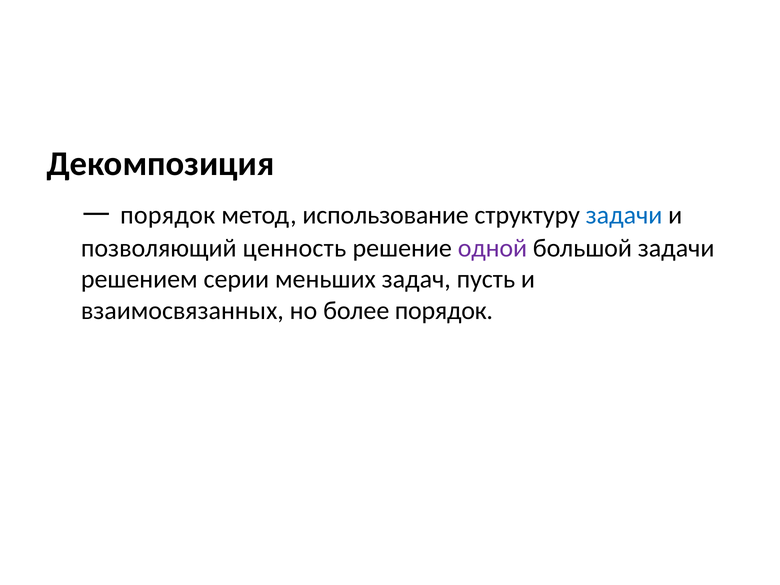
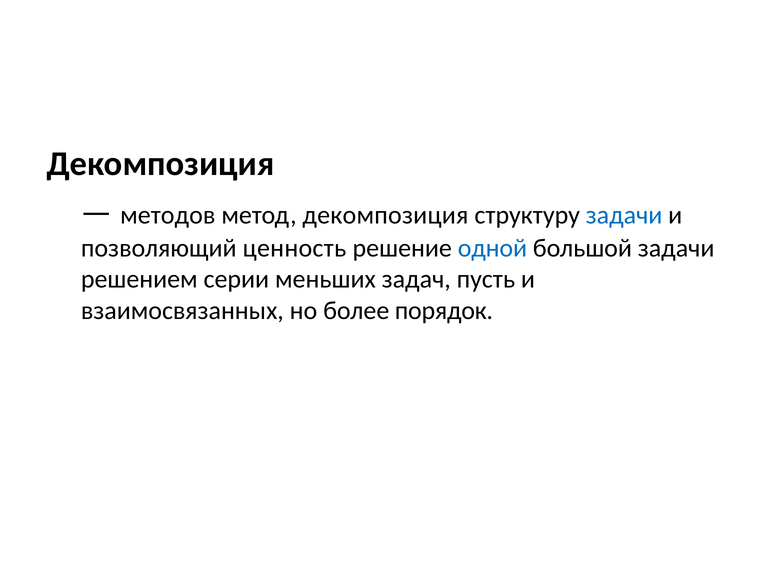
порядок at (168, 215): порядок -> методов
метод использование: использование -> декомпозиция
одной colour: purple -> blue
